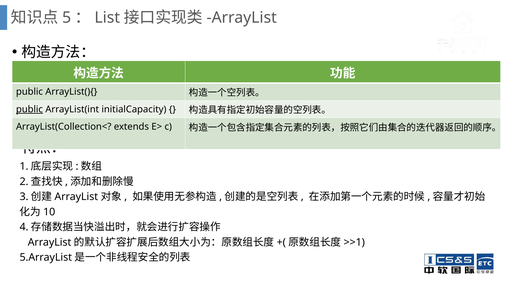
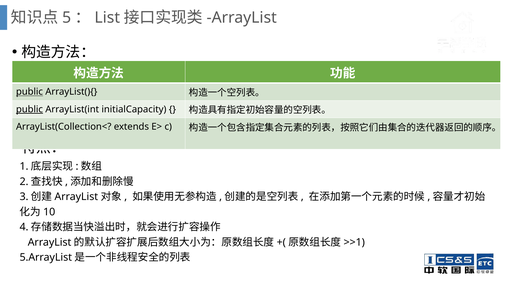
public at (29, 92) underline: none -> present
